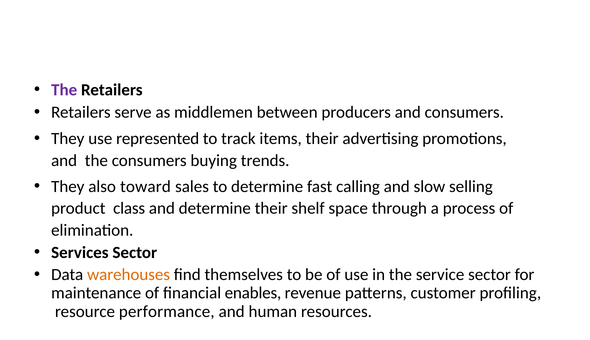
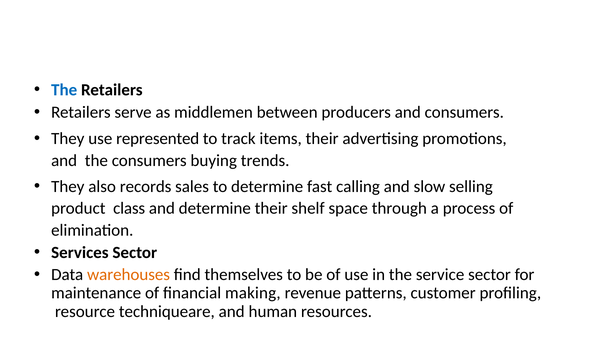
The at (64, 90) colour: purple -> blue
toward: toward -> records
enables: enables -> making
performance: performance -> techniqueare
